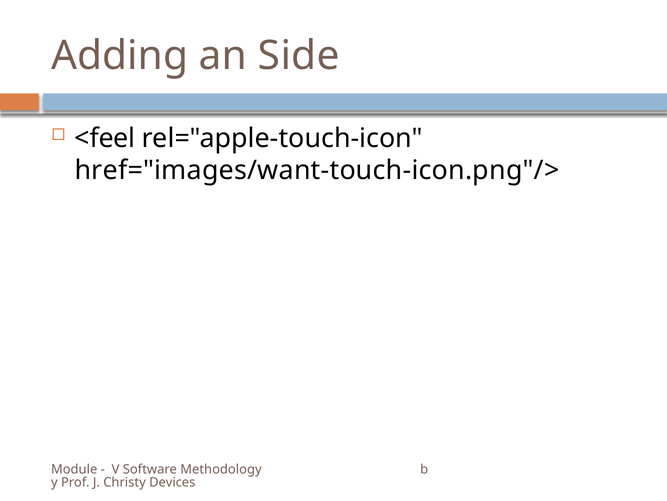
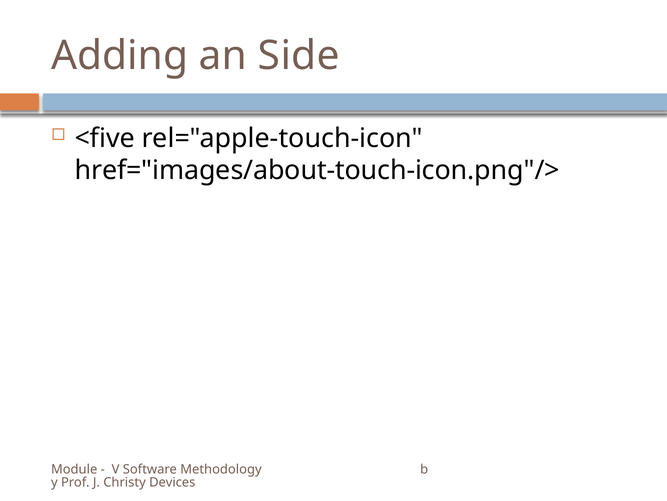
<feel: <feel -> <five
href="images/want-touch-icon.png"/>: href="images/want-touch-icon.png"/> -> href="images/about-touch-icon.png"/>
